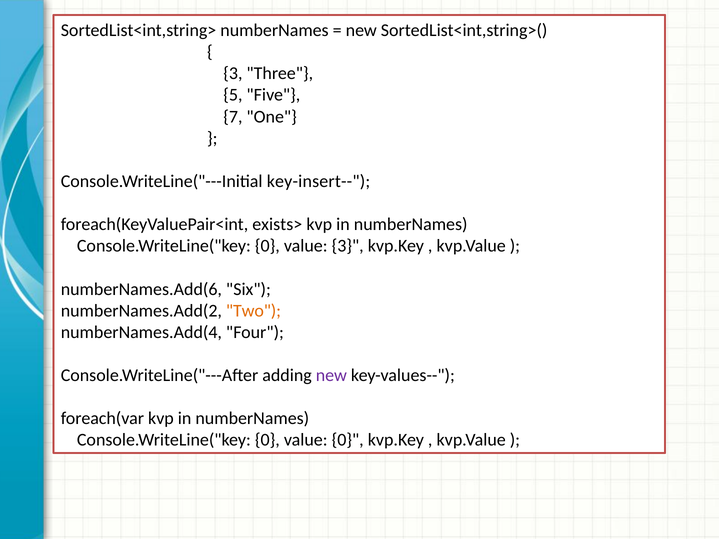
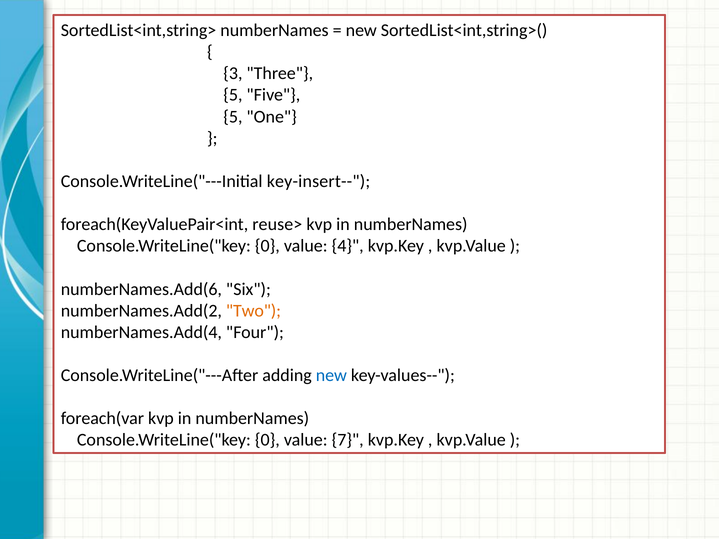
7 at (233, 117): 7 -> 5
exists>: exists> -> reuse>
value 3: 3 -> 4
new at (331, 376) colour: purple -> blue
value 0: 0 -> 7
